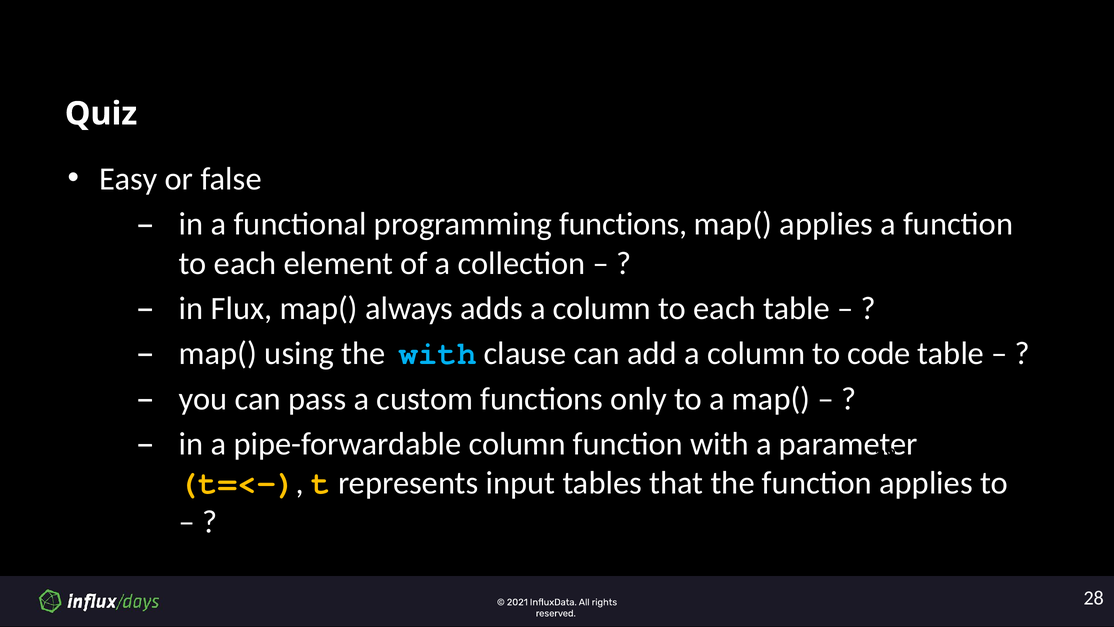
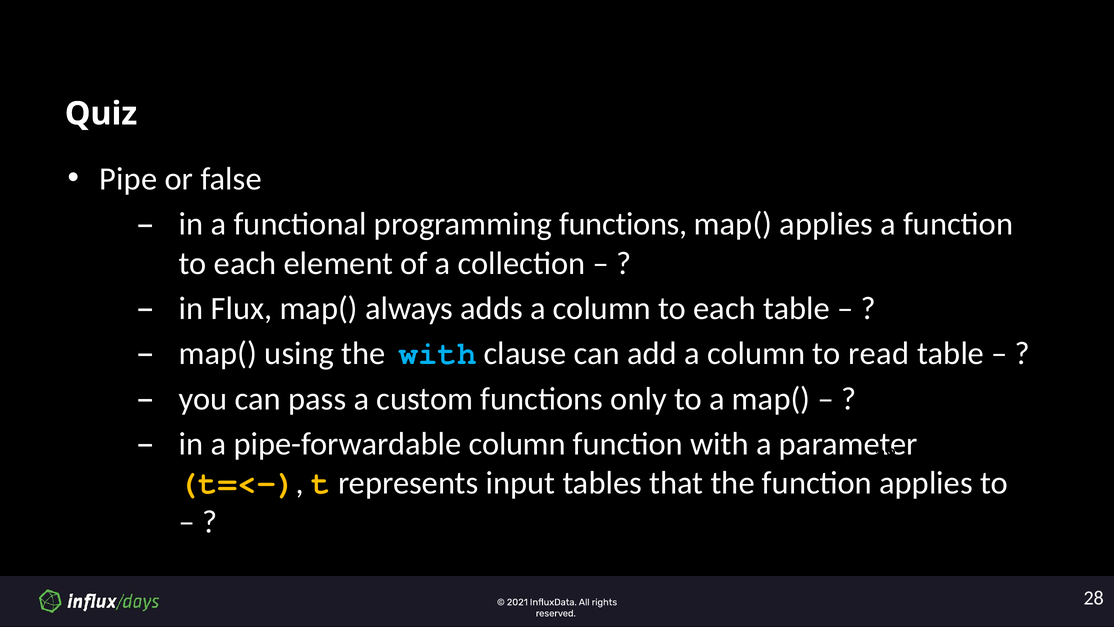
Easy: Easy -> Pipe
code: code -> read
